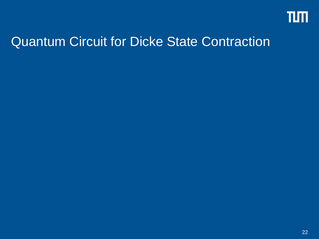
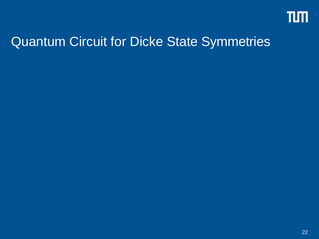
Contraction: Contraction -> Symmetries
